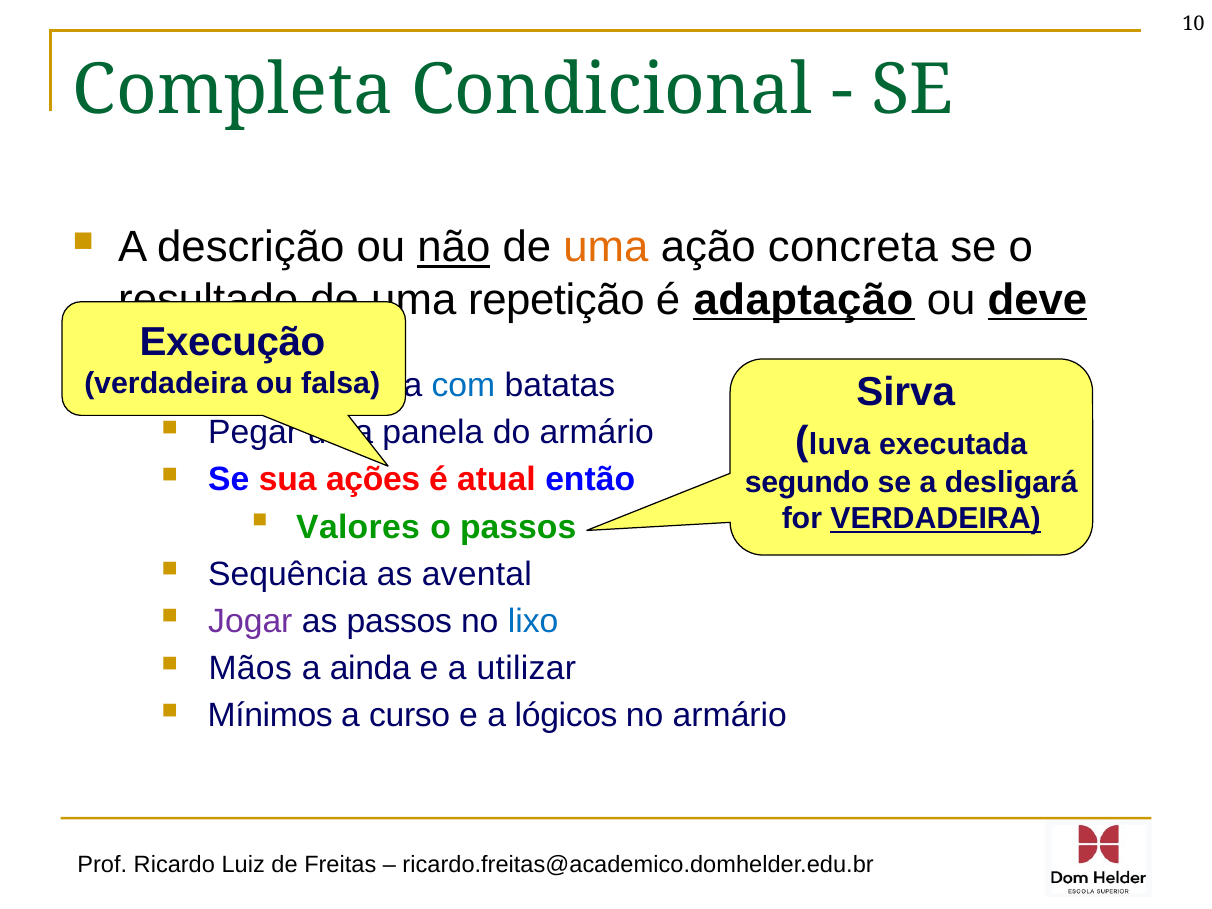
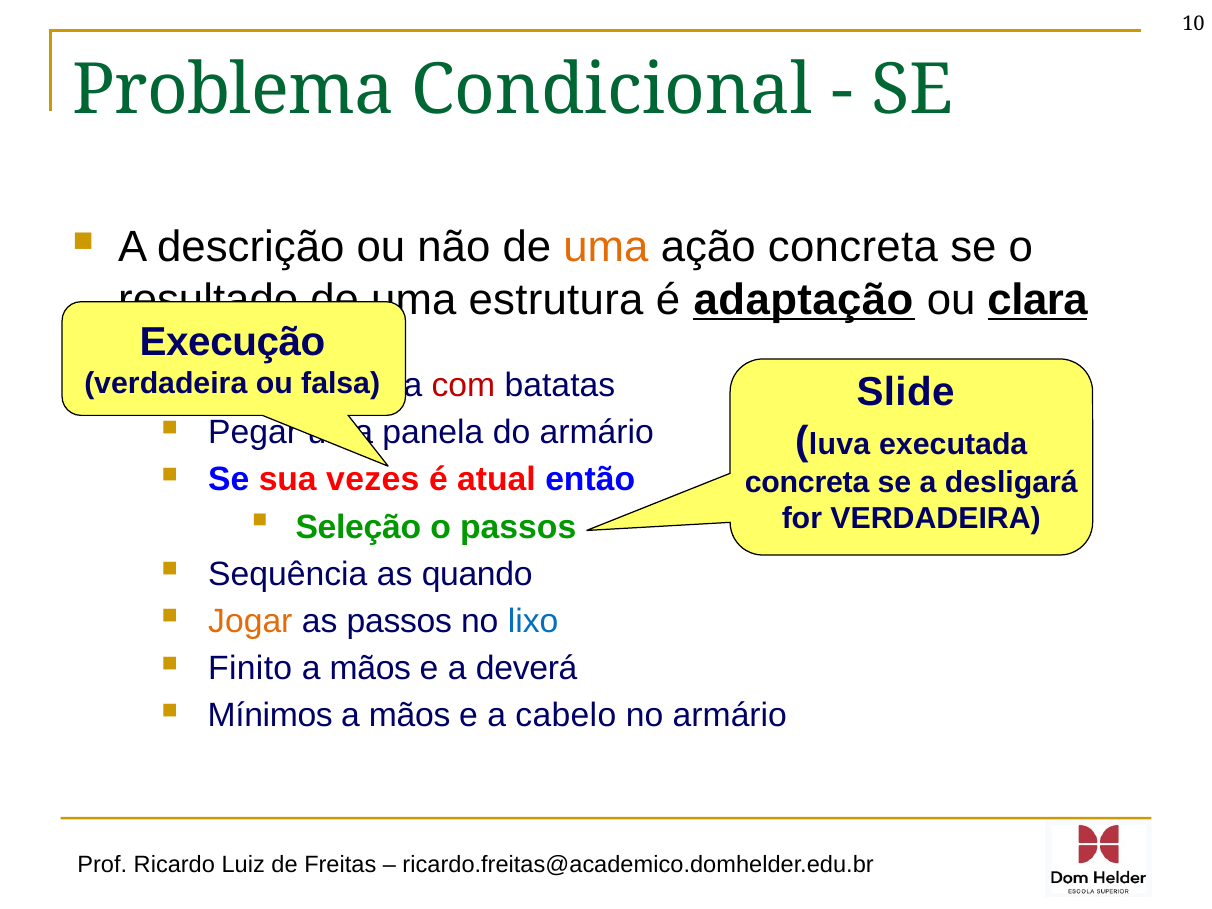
Completa: Completa -> Problema
não underline: present -> none
repetição: repetição -> estrutura
deve: deve -> clara
Sirva: Sirva -> Slide
com colour: blue -> red
ações: ações -> vezes
segundo at (807, 483): segundo -> concreta
VERDADEIRA at (936, 519) underline: present -> none
Valores: Valores -> Seleção
avental: avental -> quando
Jogar colour: purple -> orange
Mãos: Mãos -> Finito
ainda at (370, 668): ainda -> mãos
utilizar: utilizar -> deverá
curso at (410, 715): curso -> mãos
lógicos: lógicos -> cabelo
